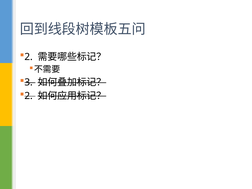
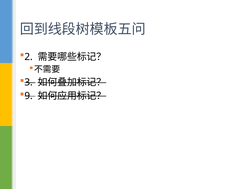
2 at (29, 96): 2 -> 9
